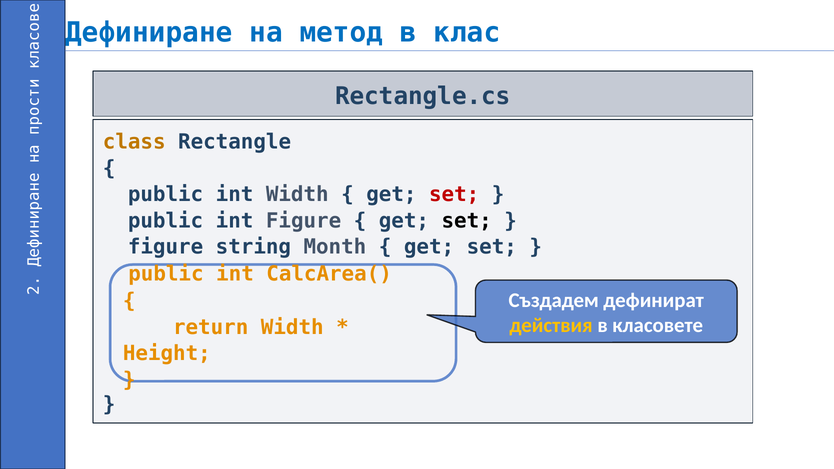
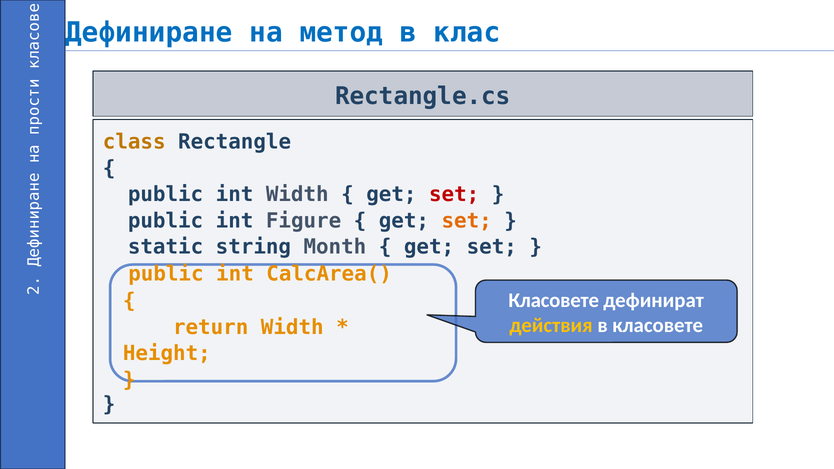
set at (467, 221) colour: black -> orange
figure at (166, 247): figure -> static
Създадем at (554, 300): Създадем -> Класовете
